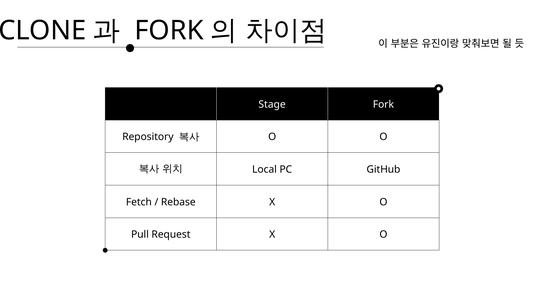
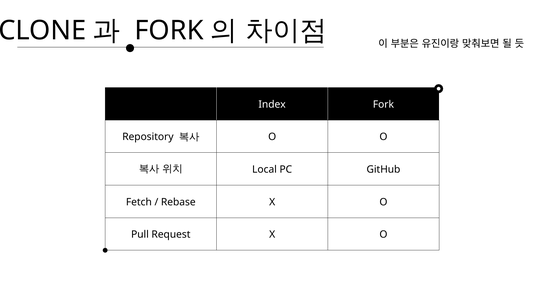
Stage: Stage -> Index
